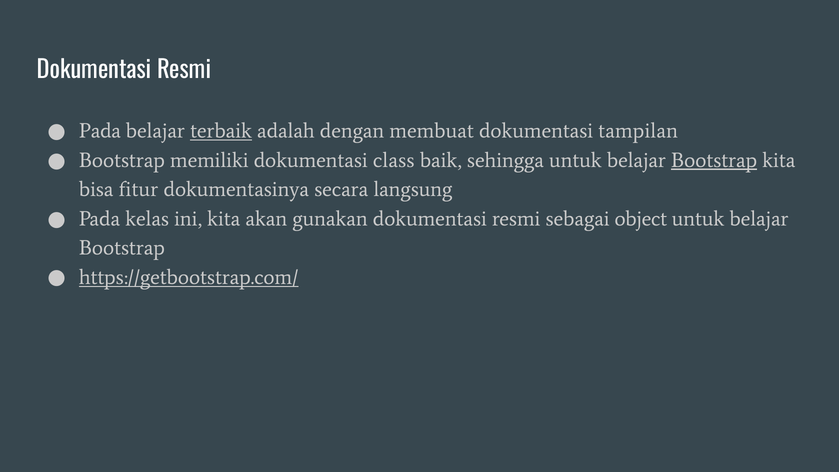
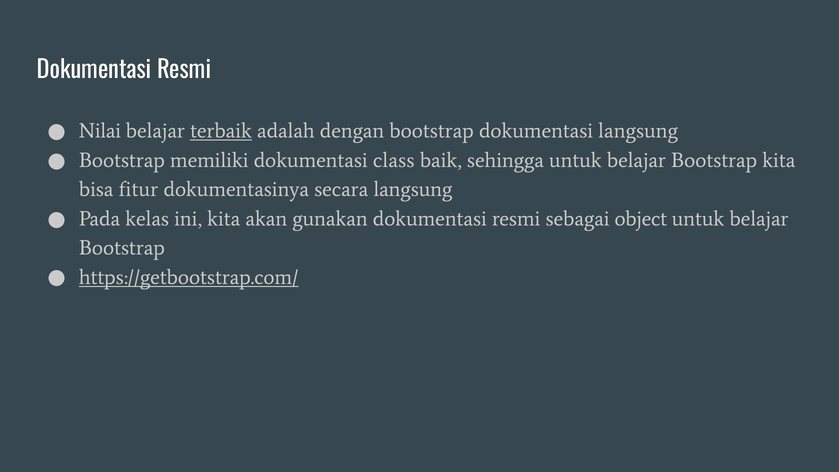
Pada at (100, 131): Pada -> Nilai
dengan membuat: membuat -> bootstrap
dokumentasi tampilan: tampilan -> langsung
Bootstrap at (714, 160) underline: present -> none
